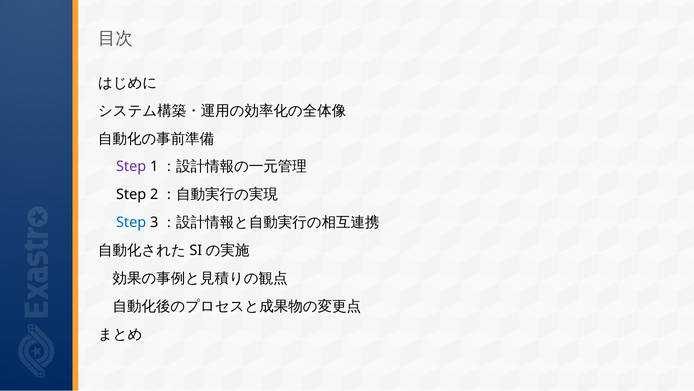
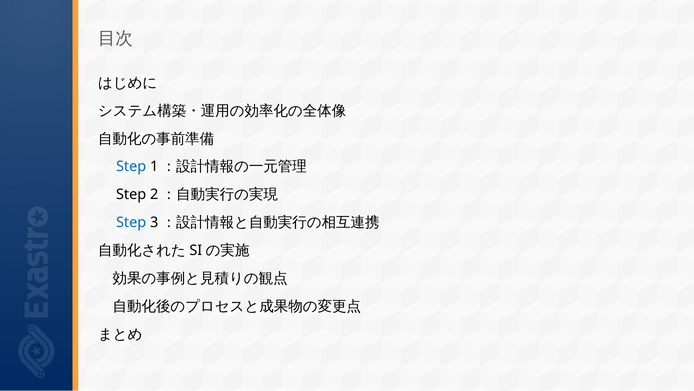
Step at (131, 166) colour: purple -> blue
